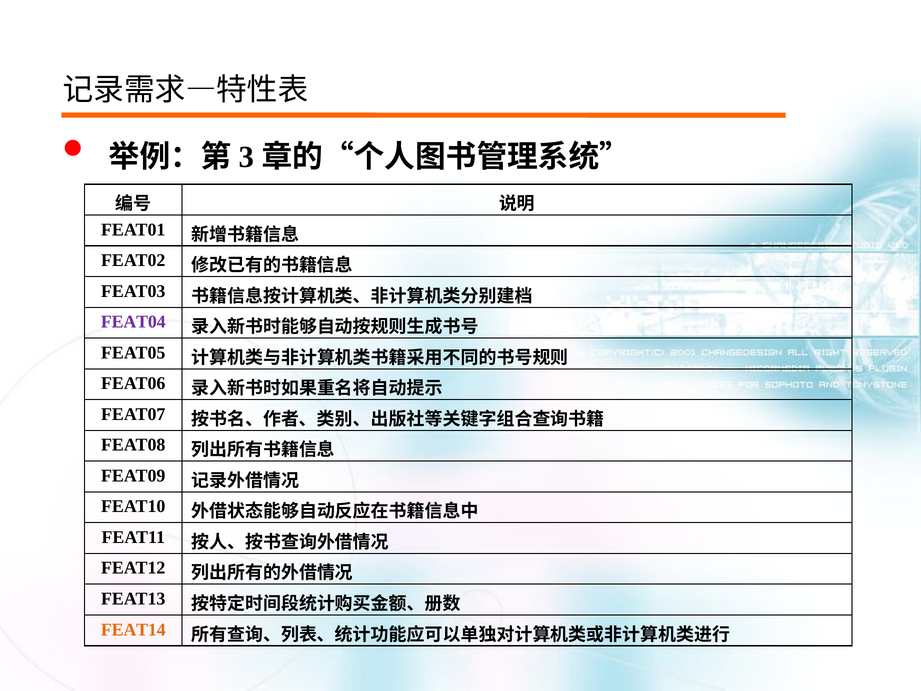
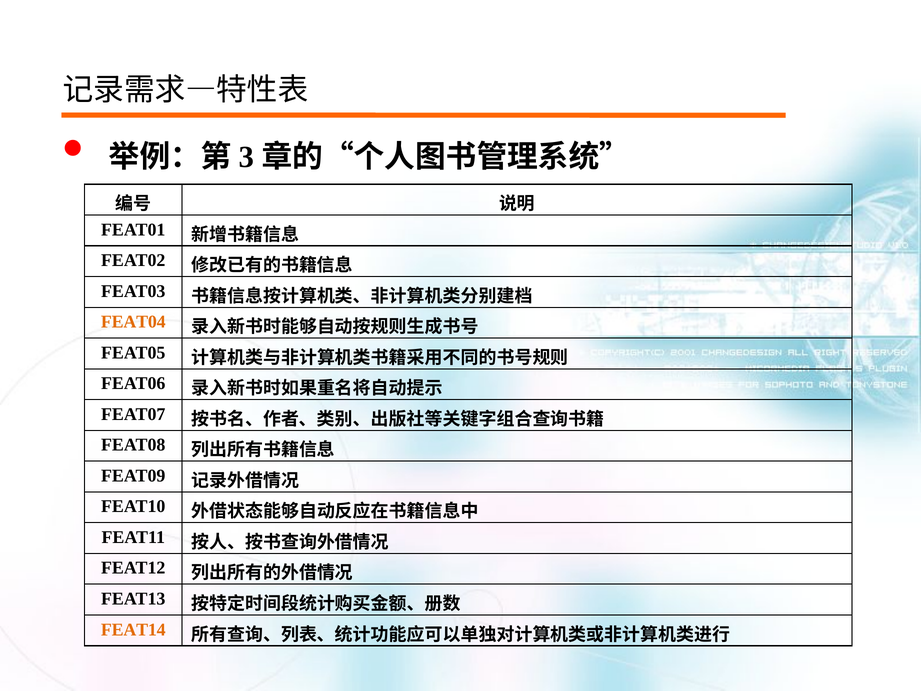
FEAT04 colour: purple -> orange
